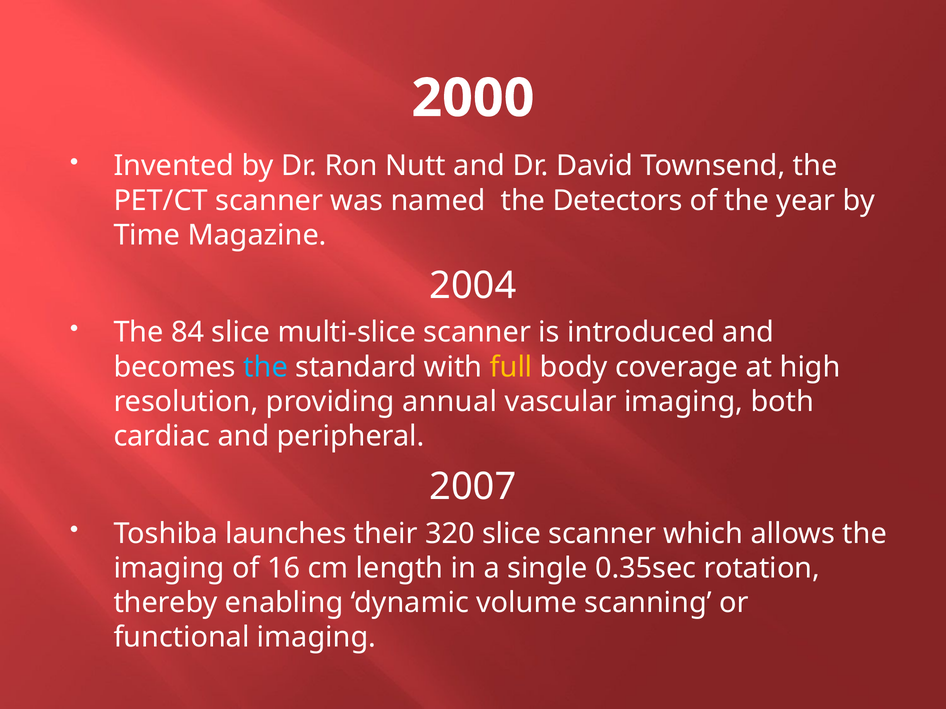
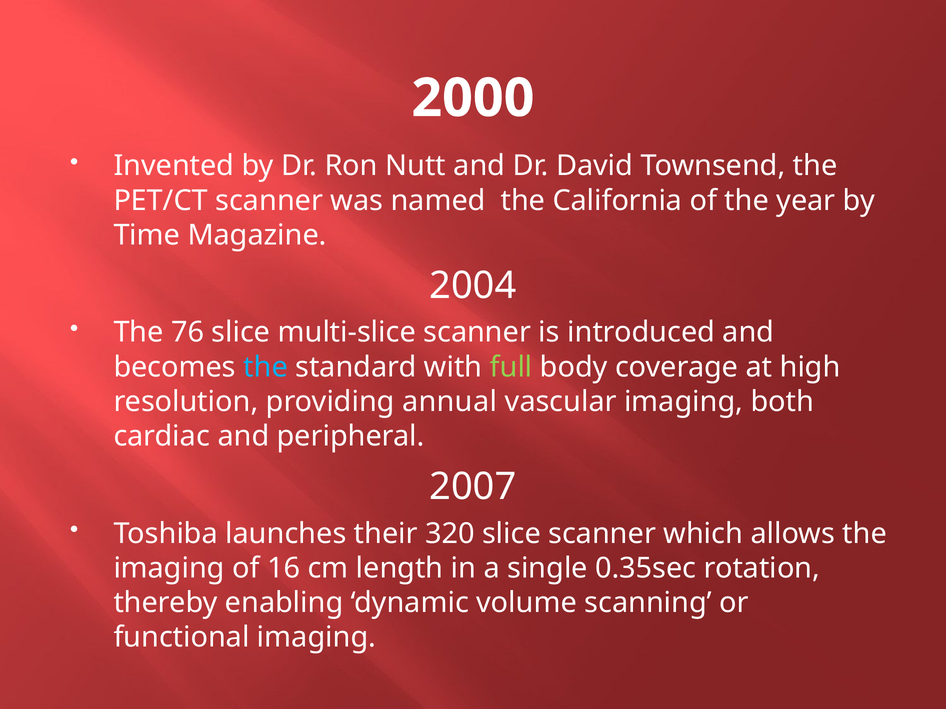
Detectors: Detectors -> California
84: 84 -> 76
full colour: yellow -> light green
